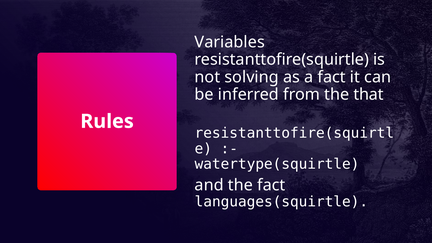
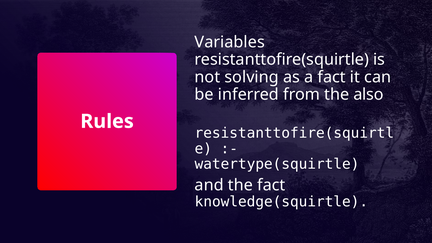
that: that -> also
languages(squirtle: languages(squirtle -> knowledge(squirtle
